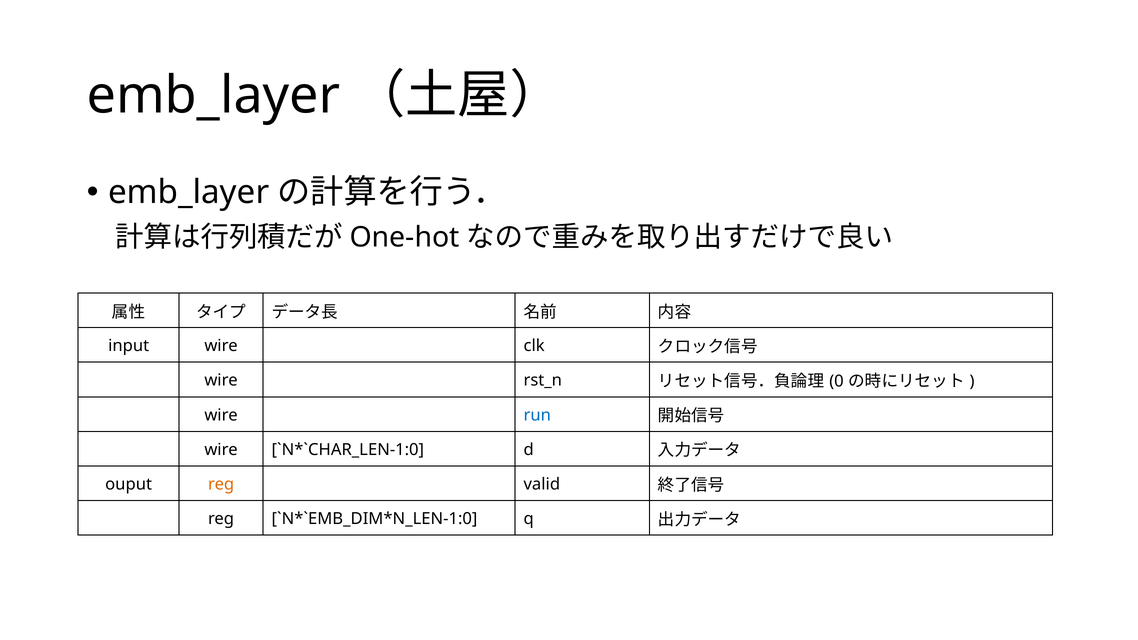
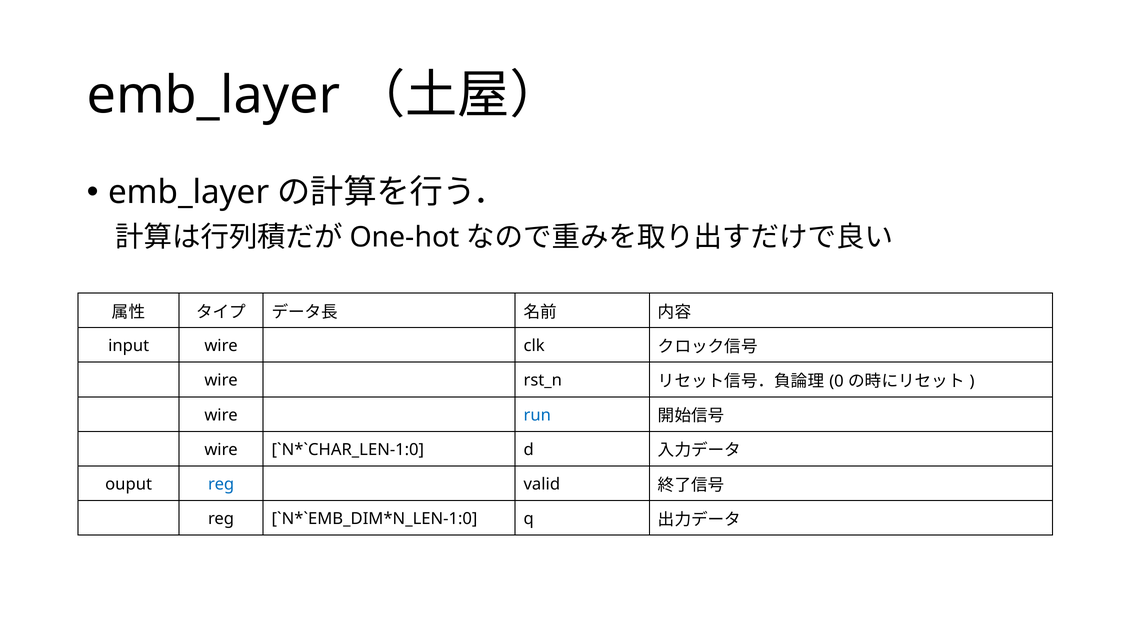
reg at (221, 484) colour: orange -> blue
